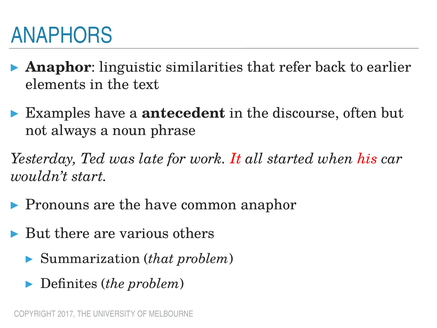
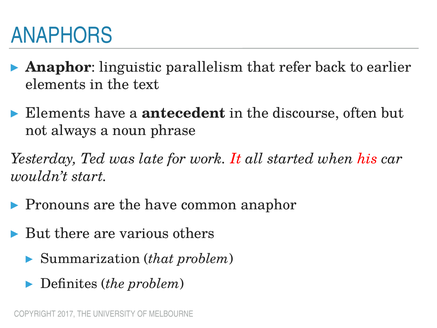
similarities: similarities -> parallelism
Examples at (58, 113): Examples -> Elements
